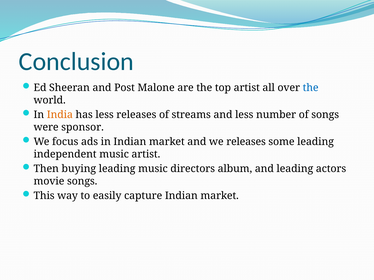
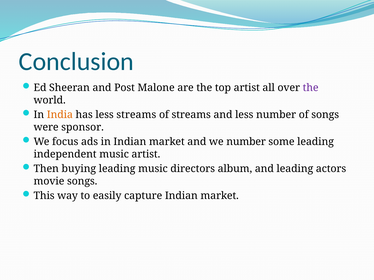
the at (311, 88) colour: blue -> purple
less releases: releases -> streams
we releases: releases -> number
